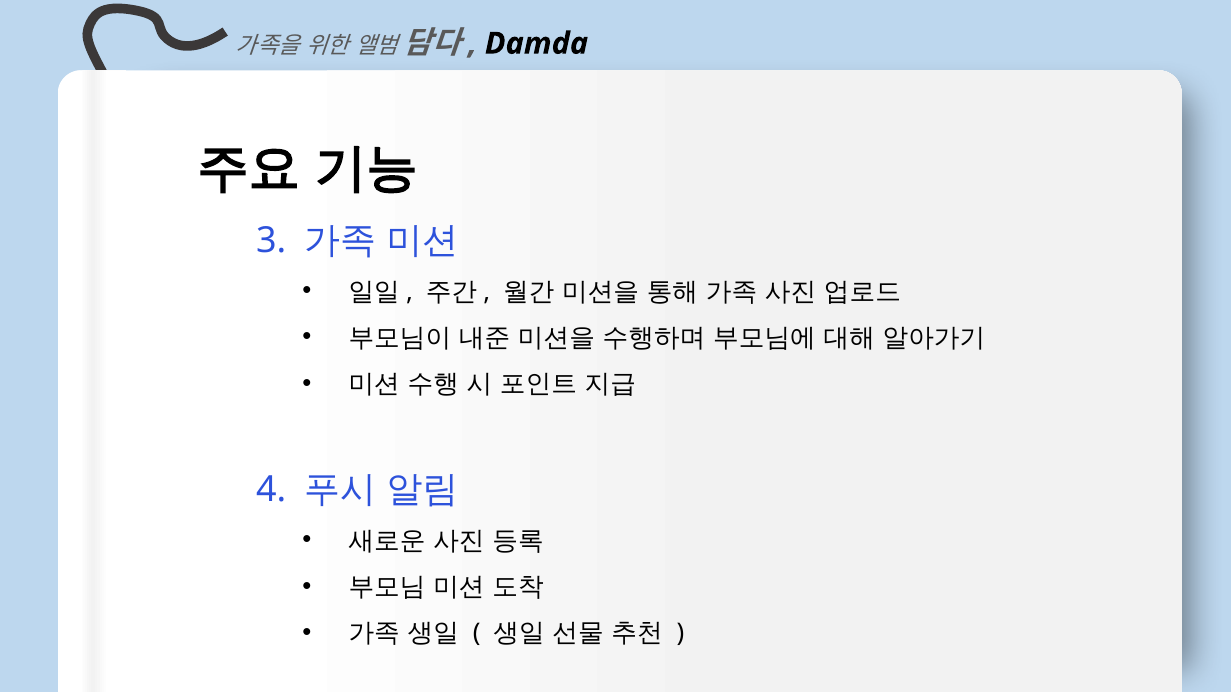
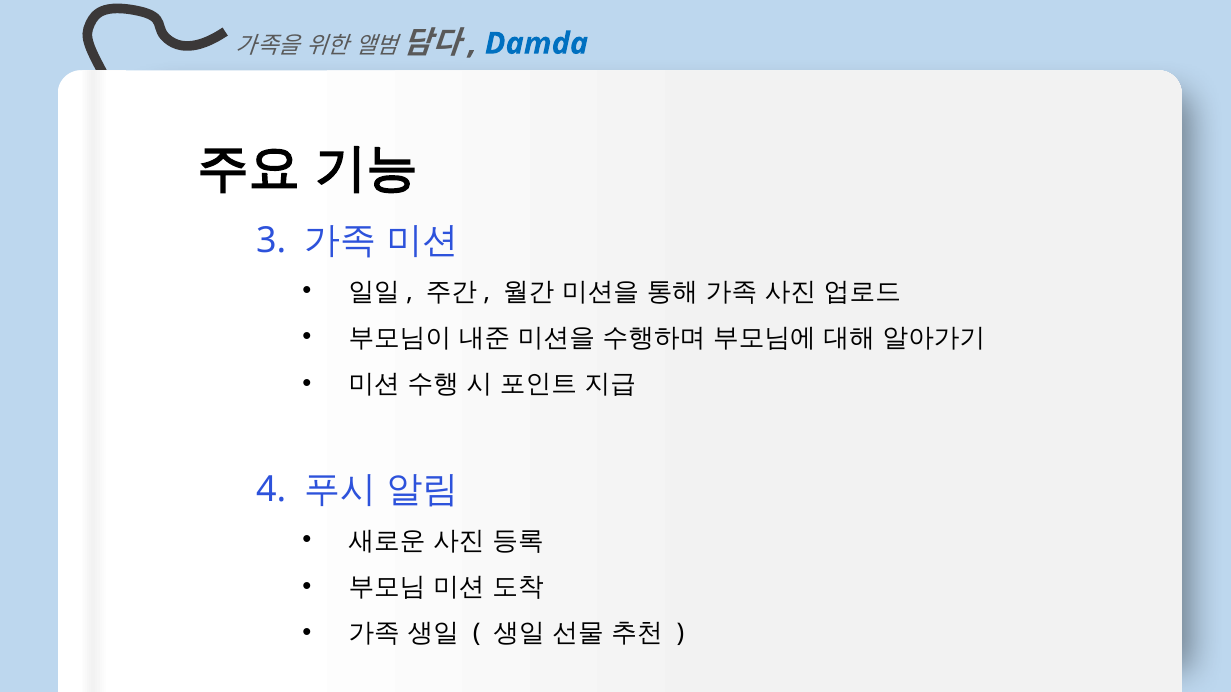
Damda colour: black -> blue
